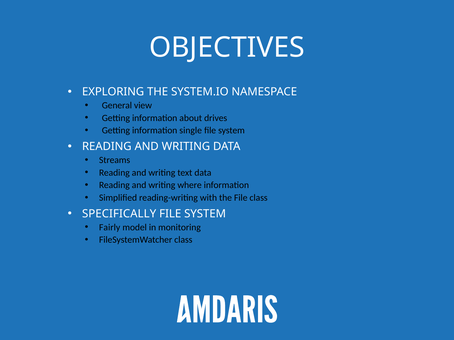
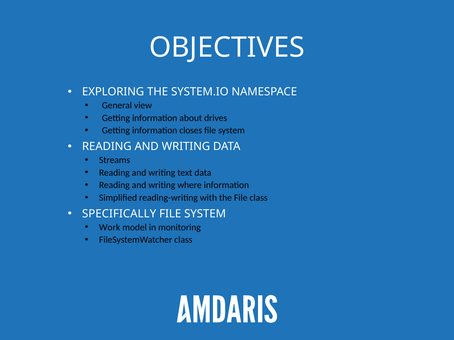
single: single -> closes
Fairly: Fairly -> Work
